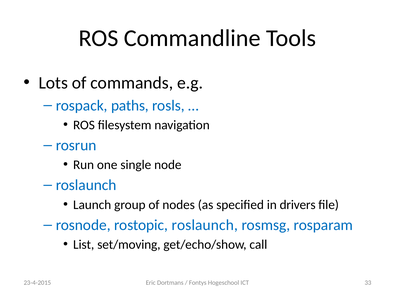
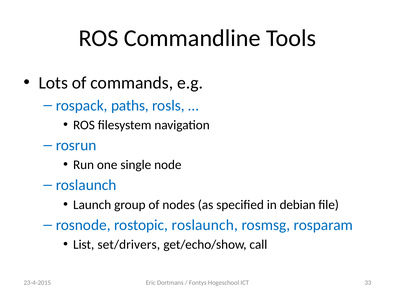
drivers: drivers -> debian
set/moving: set/moving -> set/drivers
